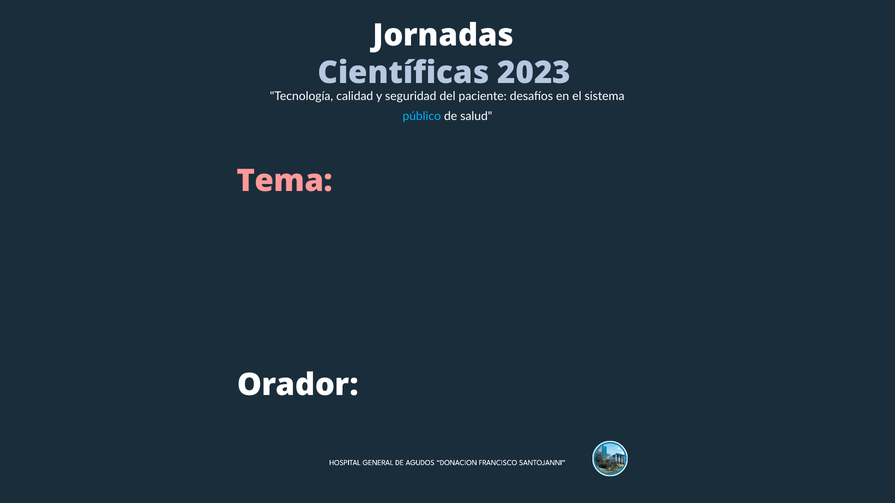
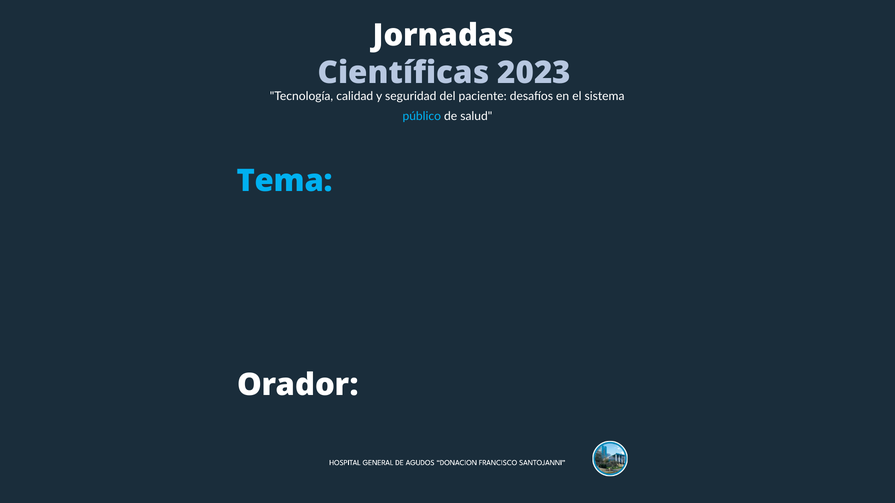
Tema colour: pink -> light blue
